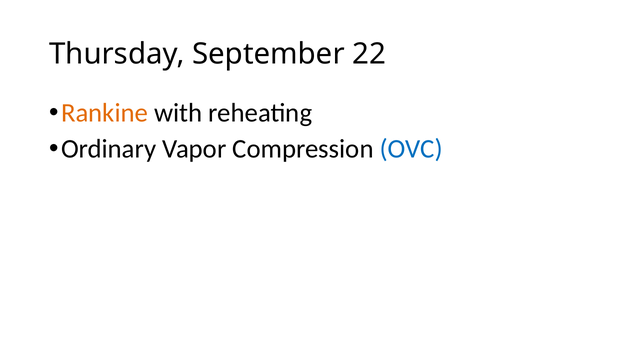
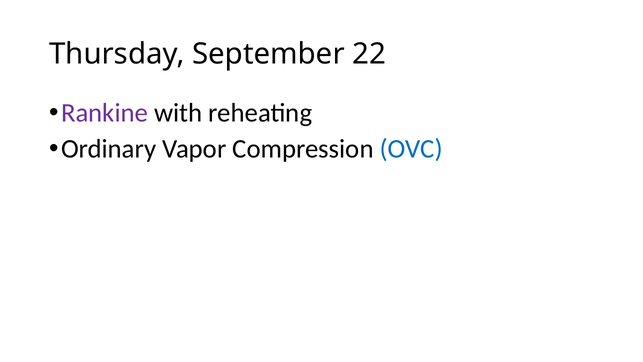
Rankine colour: orange -> purple
